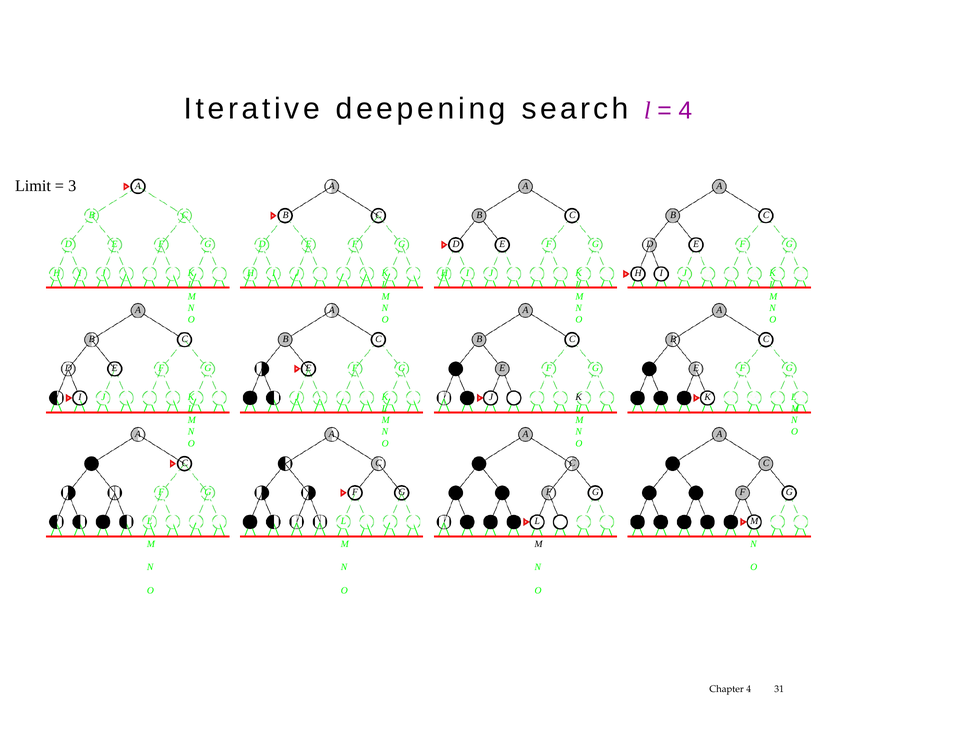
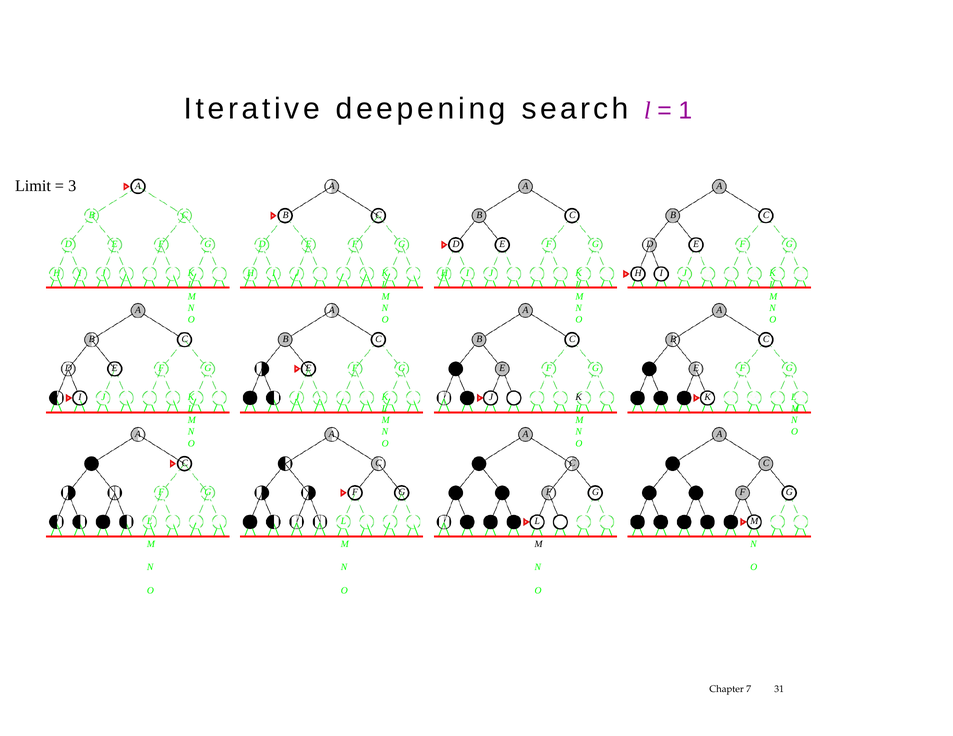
4 at (685, 111): 4 -> 1
Chapter 4: 4 -> 7
